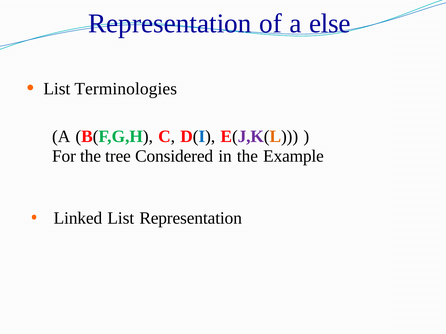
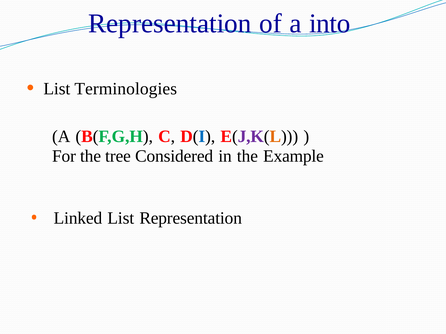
else: else -> into
